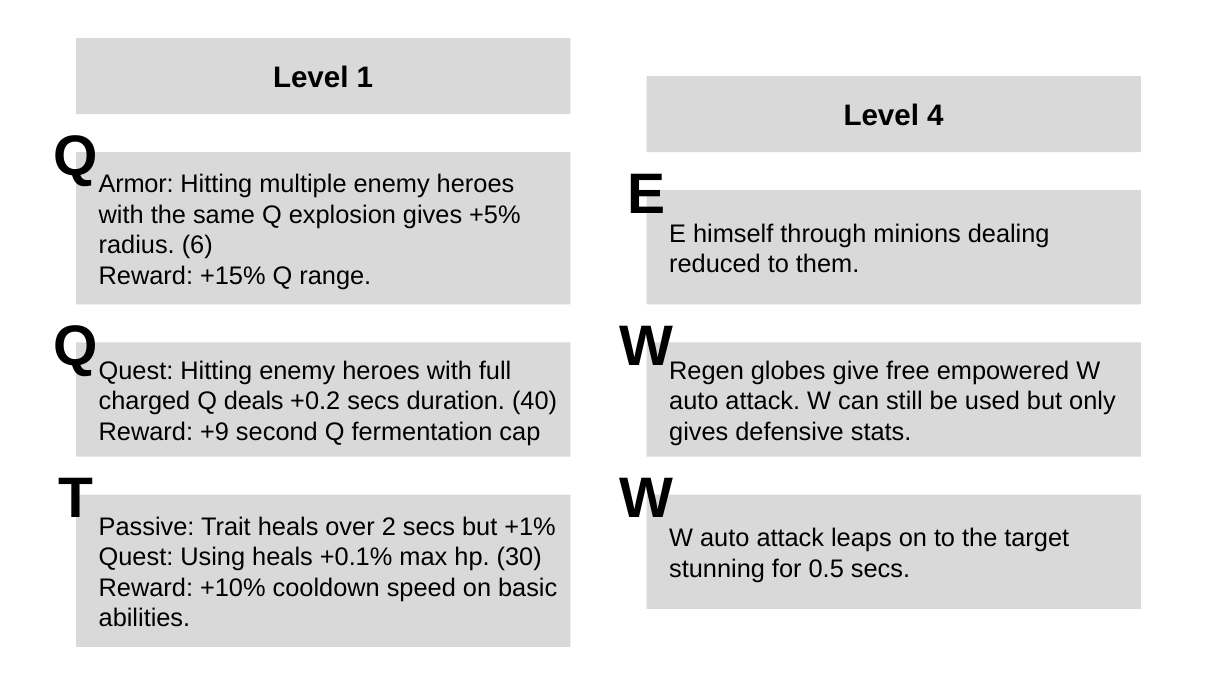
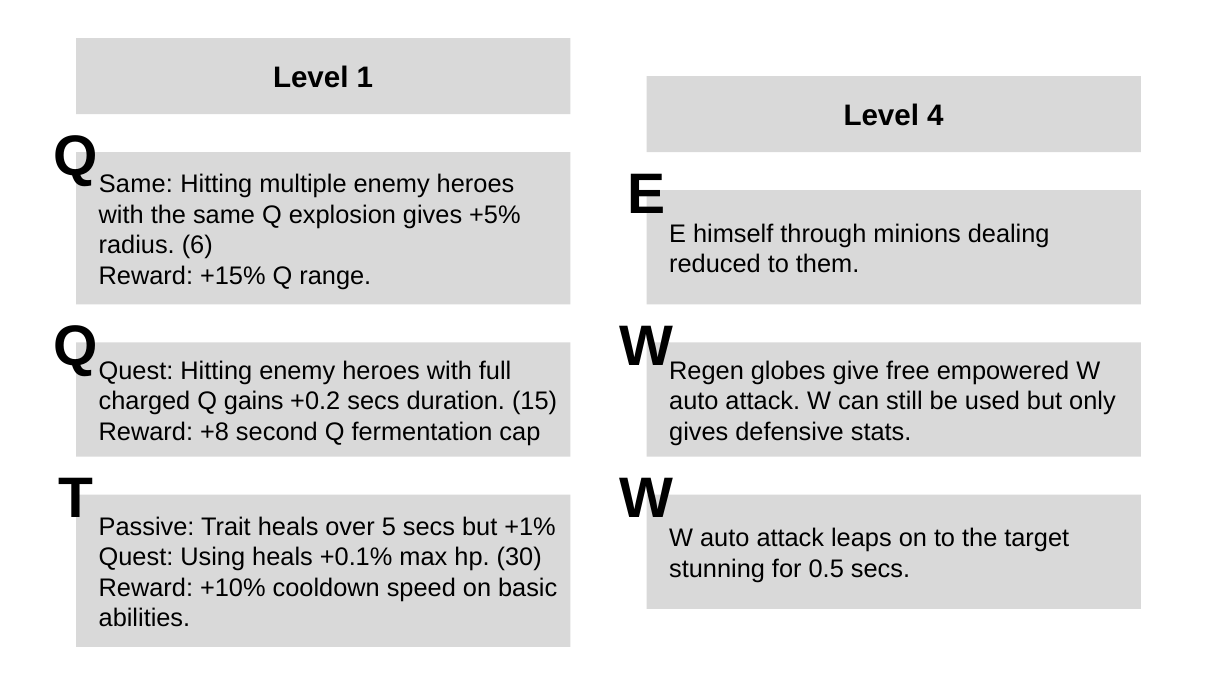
Armor at (136, 184): Armor -> Same
deals: deals -> gains
40: 40 -> 15
+9: +9 -> +8
2: 2 -> 5
